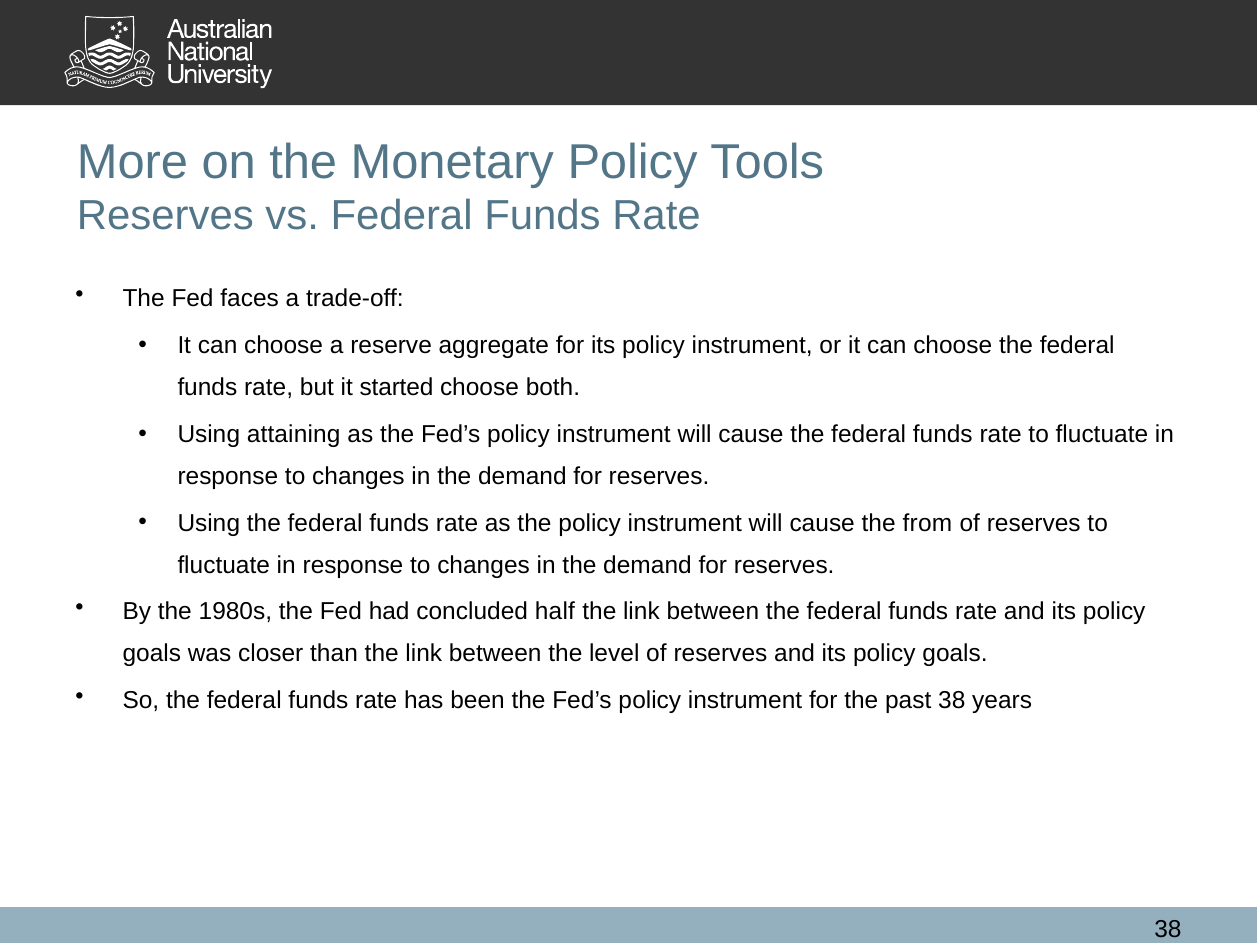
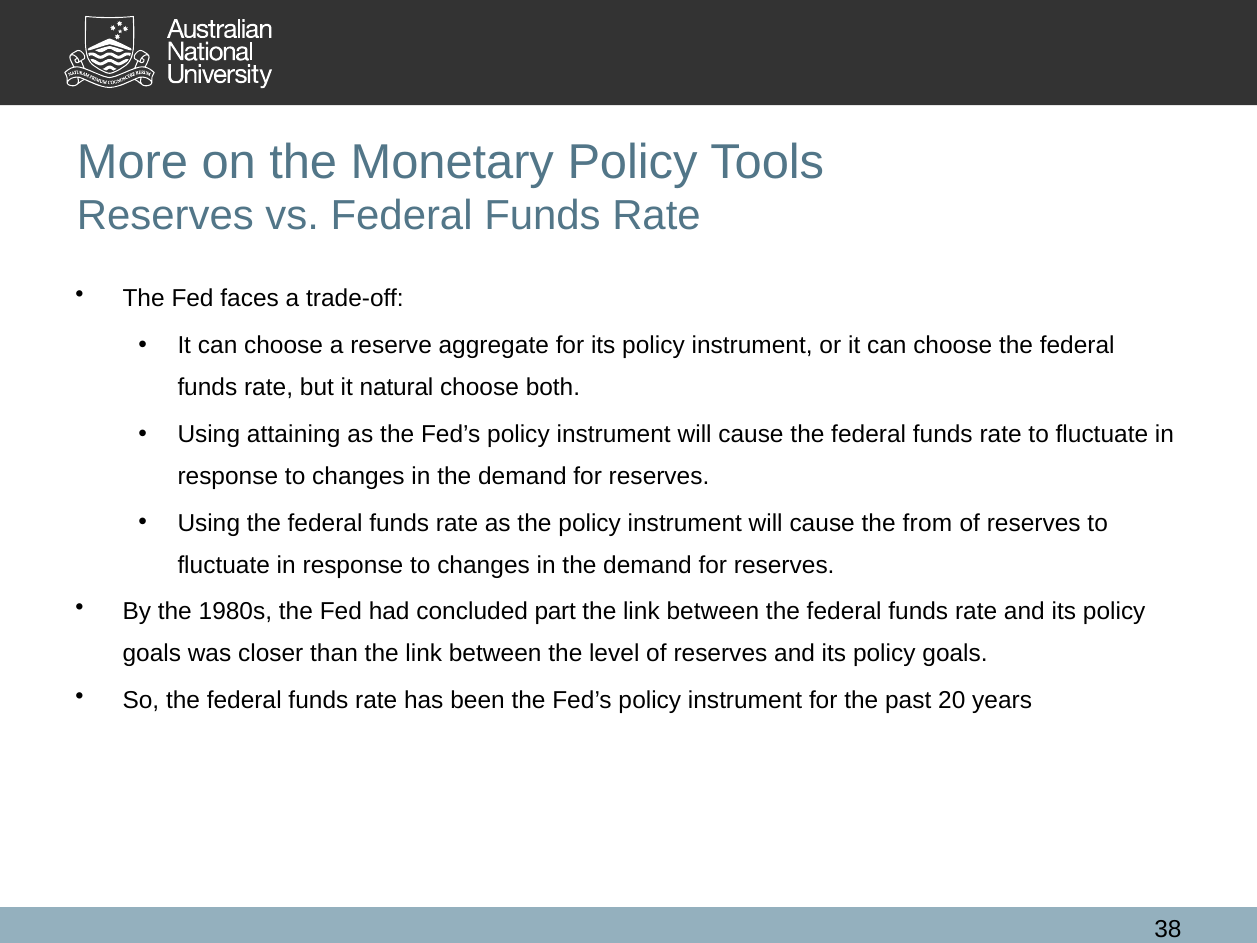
started: started -> natural
half: half -> part
past 38: 38 -> 20
